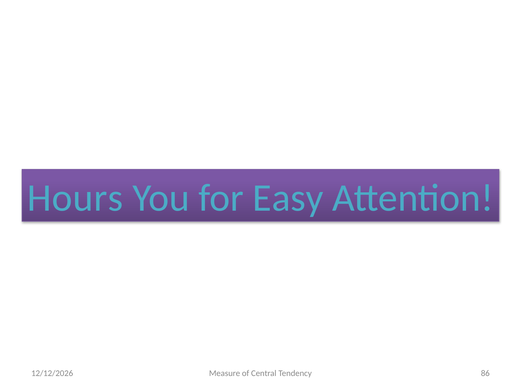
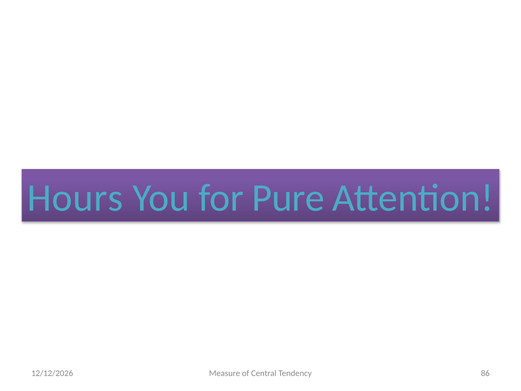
Easy: Easy -> Pure
